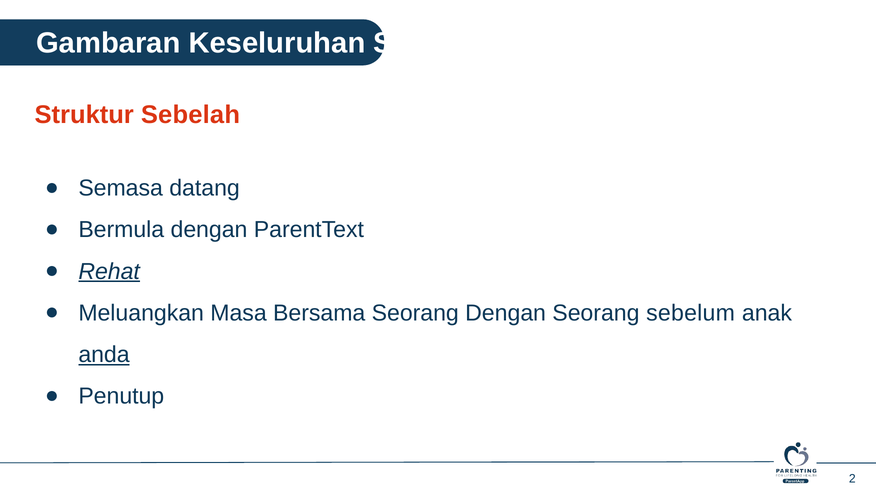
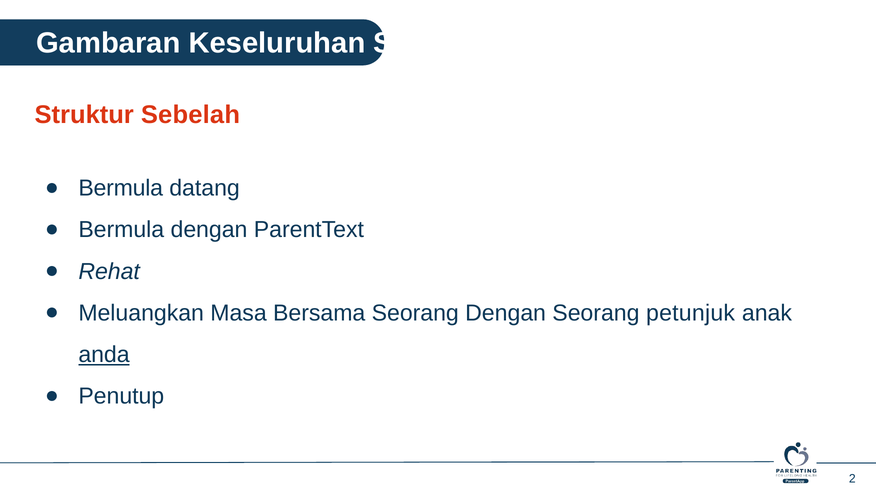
Semasa at (121, 188): Semasa -> Bermula
Rehat underline: present -> none
sebelum: sebelum -> petunjuk
